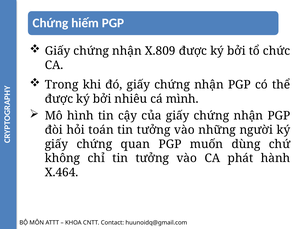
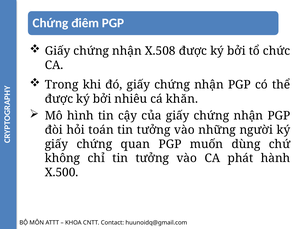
hiếm: hiếm -> điêm
X.809: X.809 -> X.508
mình: mình -> khăn
X.464: X.464 -> X.500
